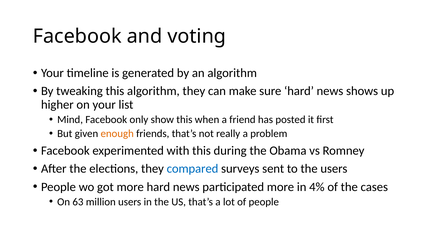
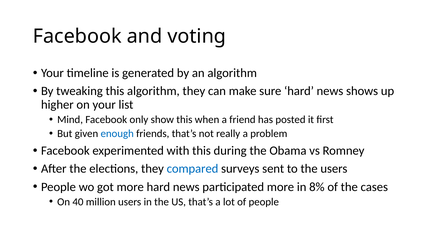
enough colour: orange -> blue
4%: 4% -> 8%
63: 63 -> 40
